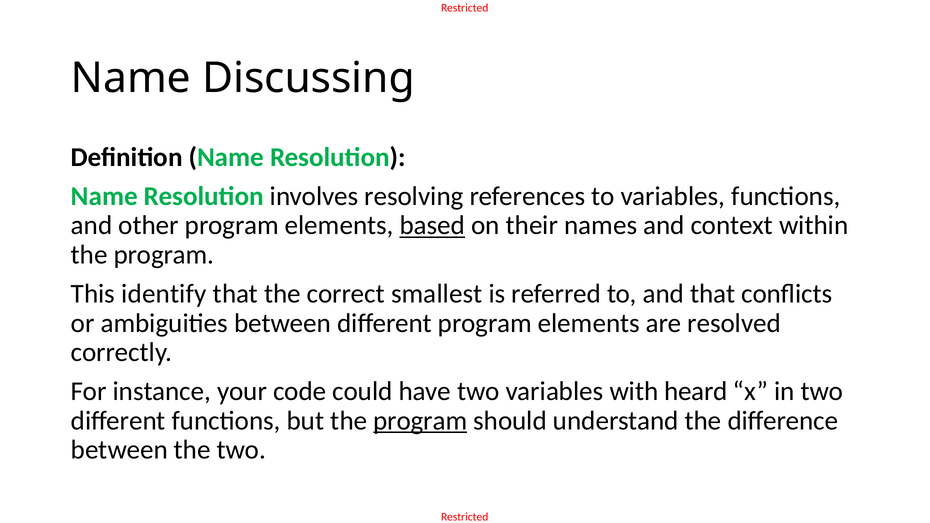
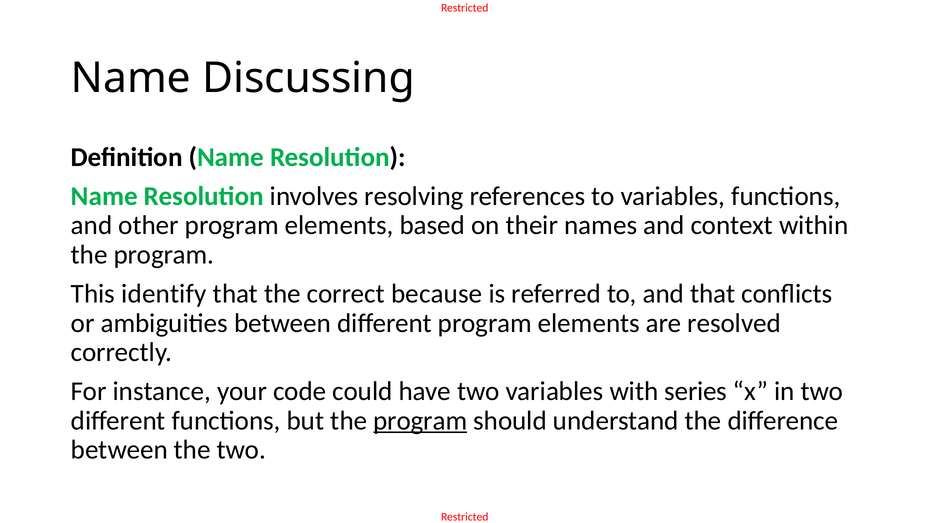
based underline: present -> none
smallest: smallest -> because
heard: heard -> series
